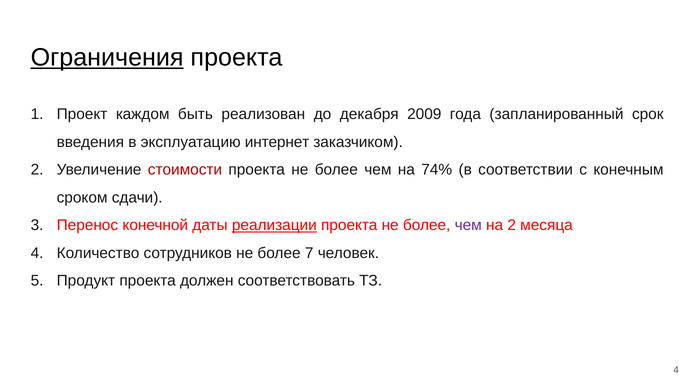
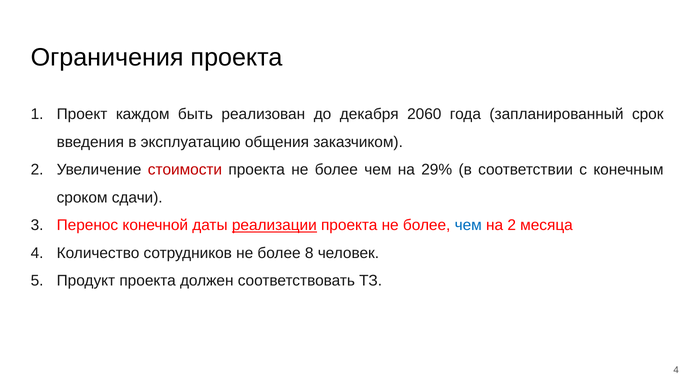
Ограничения underline: present -> none
2009: 2009 -> 2060
интернет: интернет -> общения
74%: 74% -> 29%
чем at (468, 225) colour: purple -> blue
7: 7 -> 8
